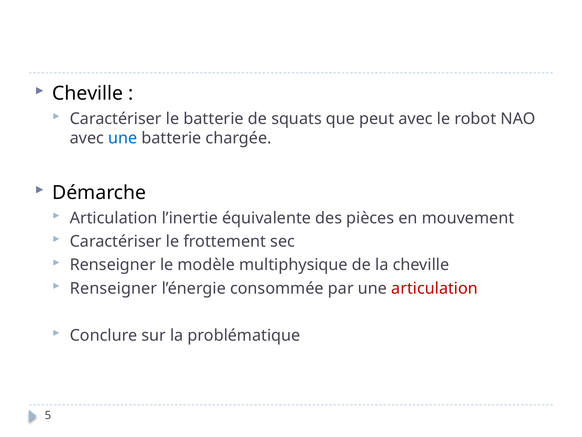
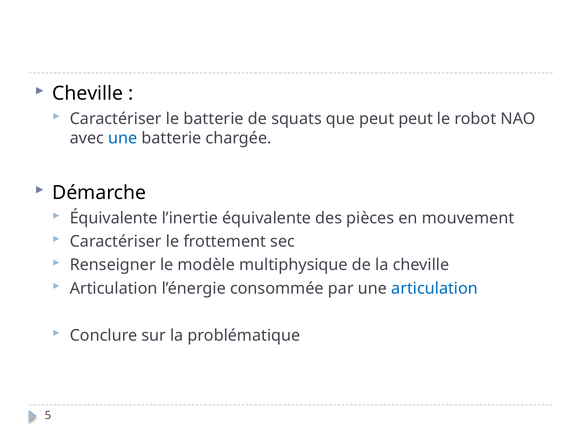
peut avec: avec -> peut
Articulation at (114, 218): Articulation -> Équivalente
Renseigner at (114, 288): Renseigner -> Articulation
articulation at (435, 288) colour: red -> blue
